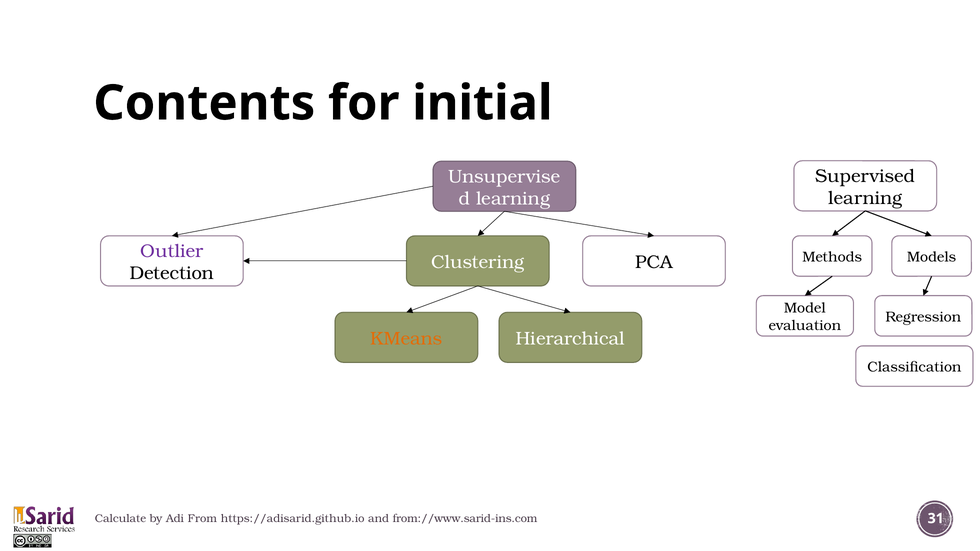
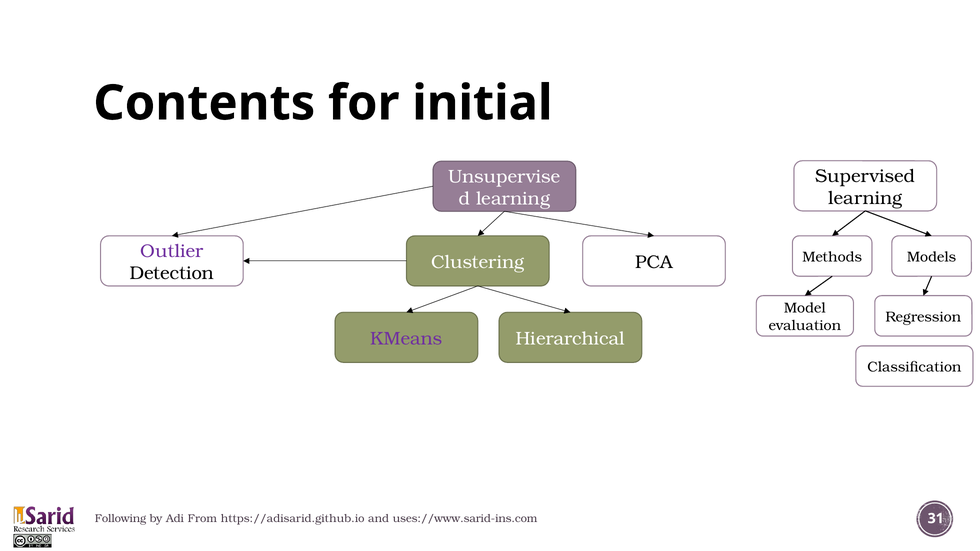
KMeans colour: orange -> purple
Calculate: Calculate -> Following
from://www.sarid-ins.com: from://www.sarid-ins.com -> uses://www.sarid-ins.com
